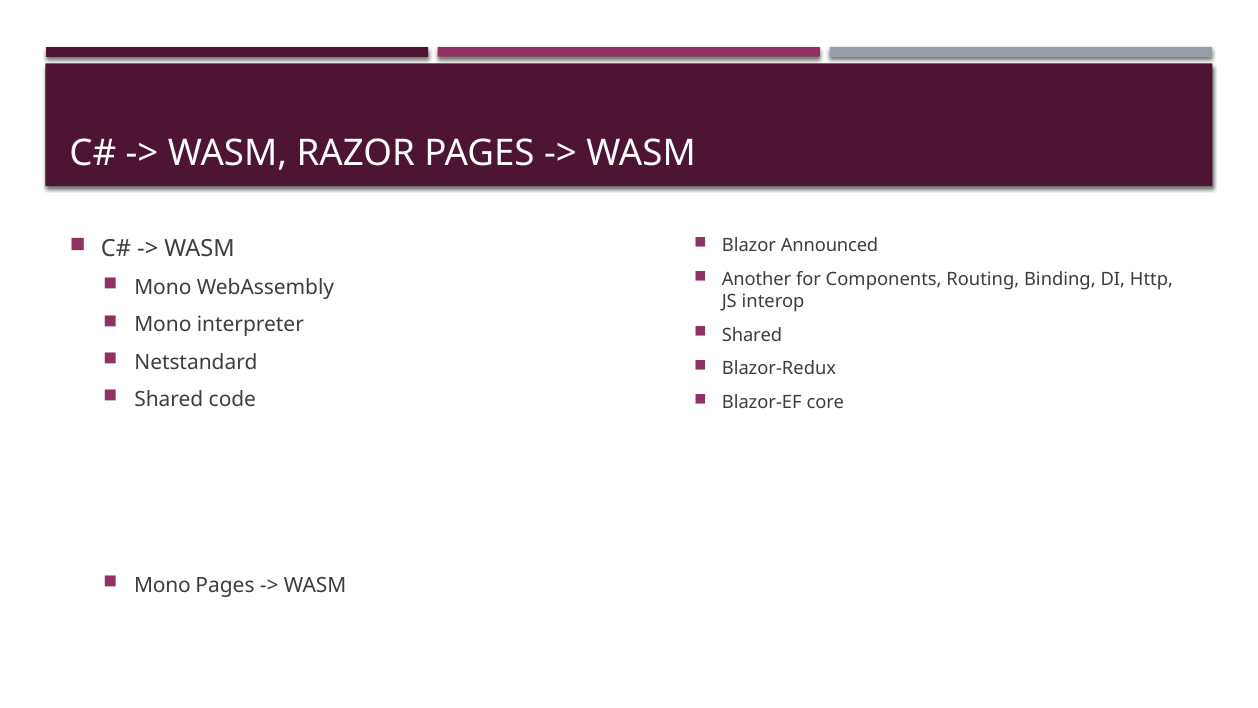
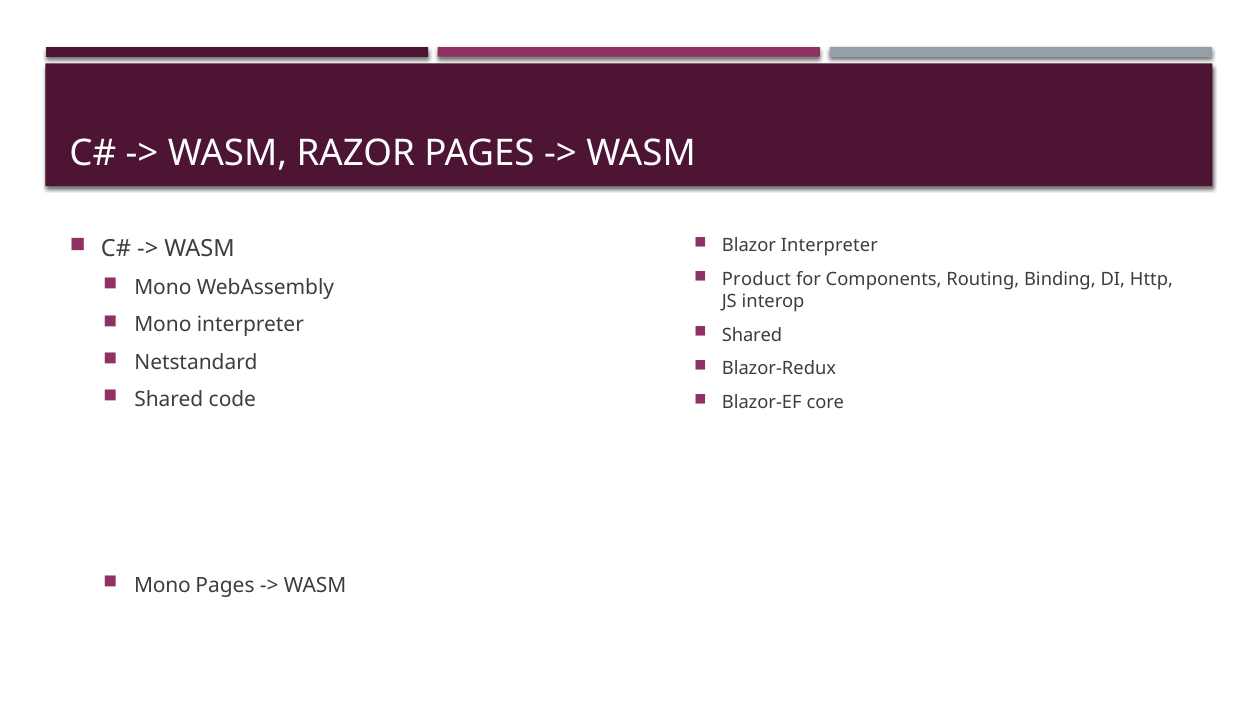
Blazor Announced: Announced -> Interpreter
Another: Another -> Product
